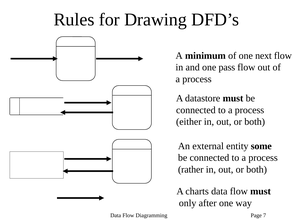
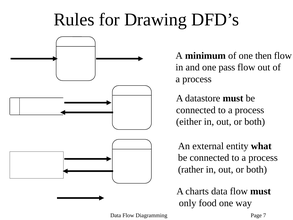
next: next -> then
some: some -> what
after: after -> food
